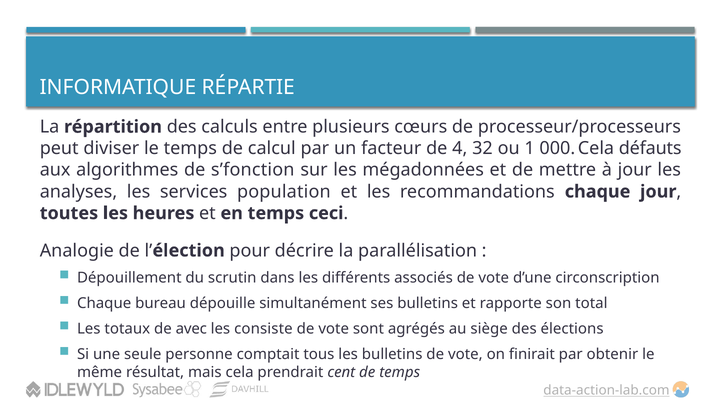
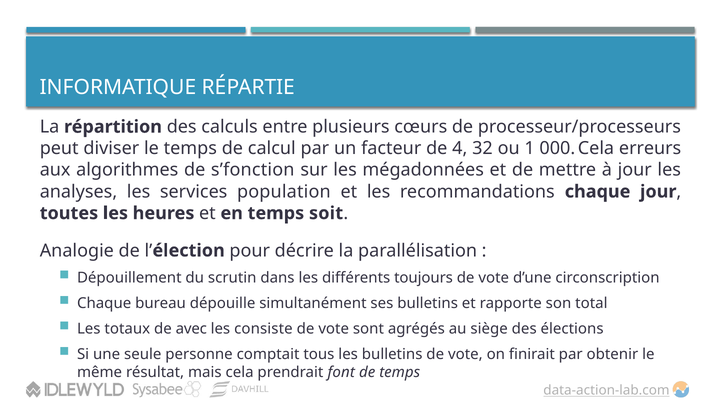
défauts: défauts -> erreurs
ceci: ceci -> soit
associés: associés -> toujours
cent: cent -> font
